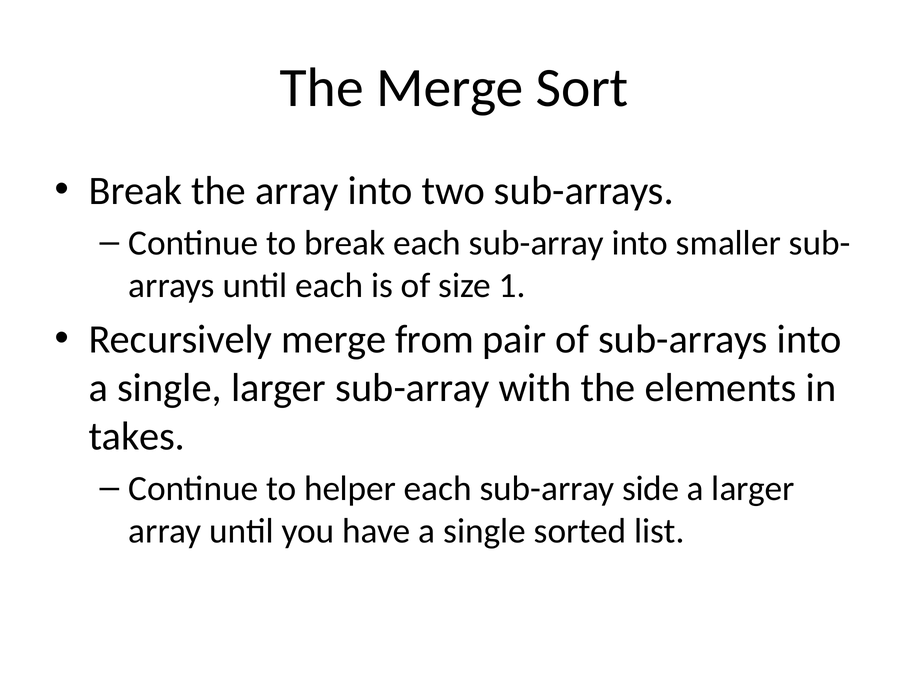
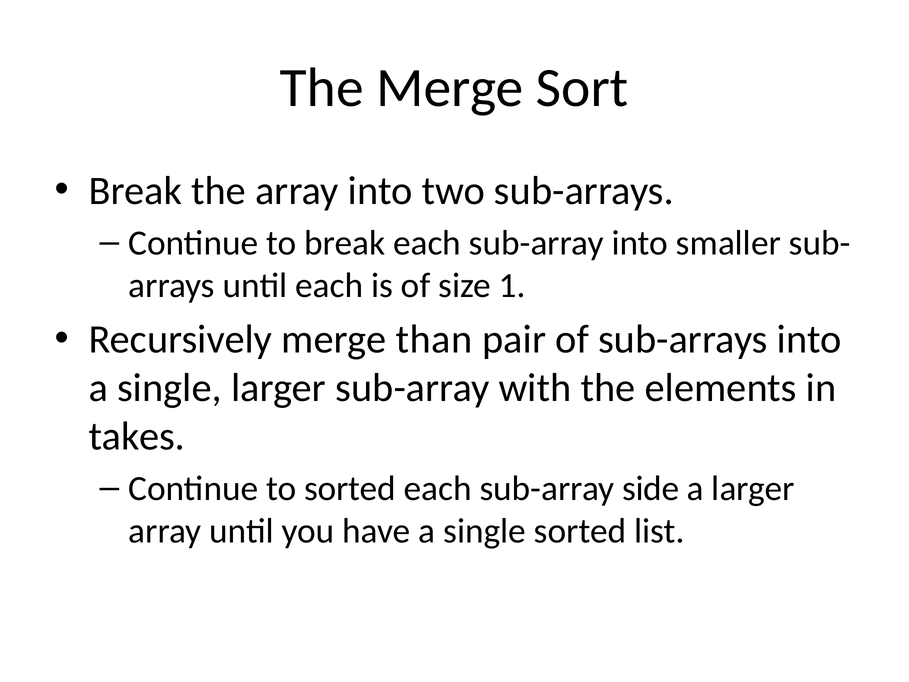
from: from -> than
to helper: helper -> sorted
